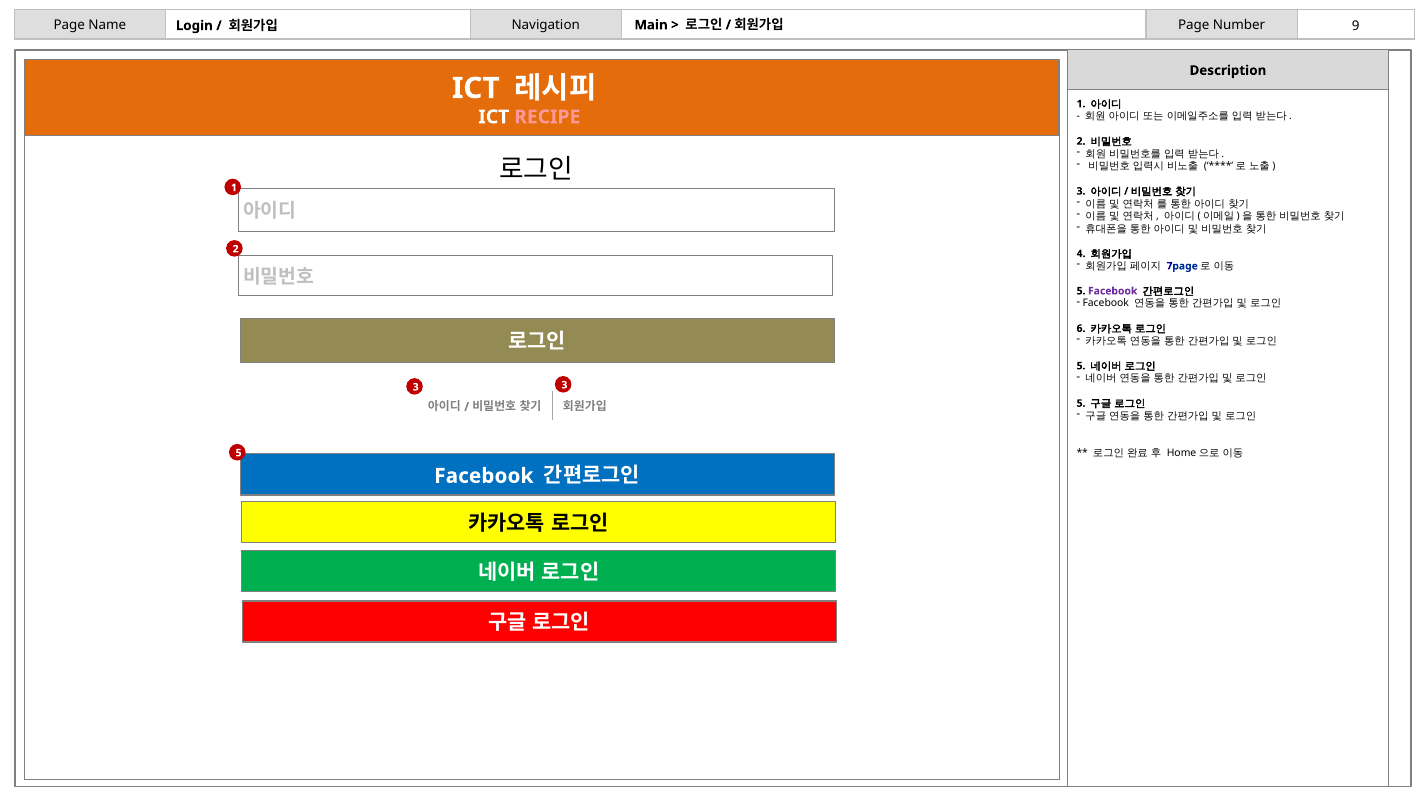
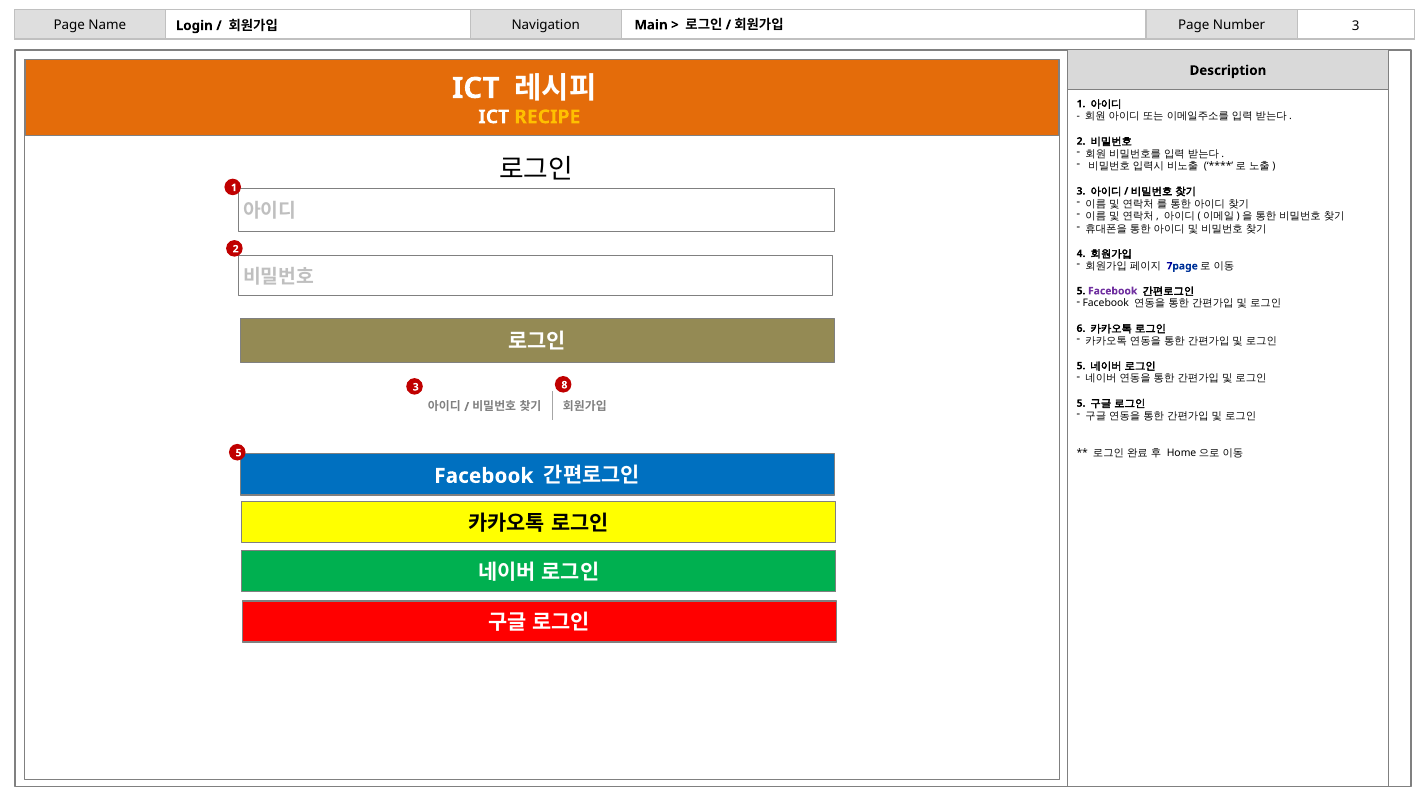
9 at (1356, 26): 9 -> 3
RECIPE colour: pink -> yellow
3 3: 3 -> 8
